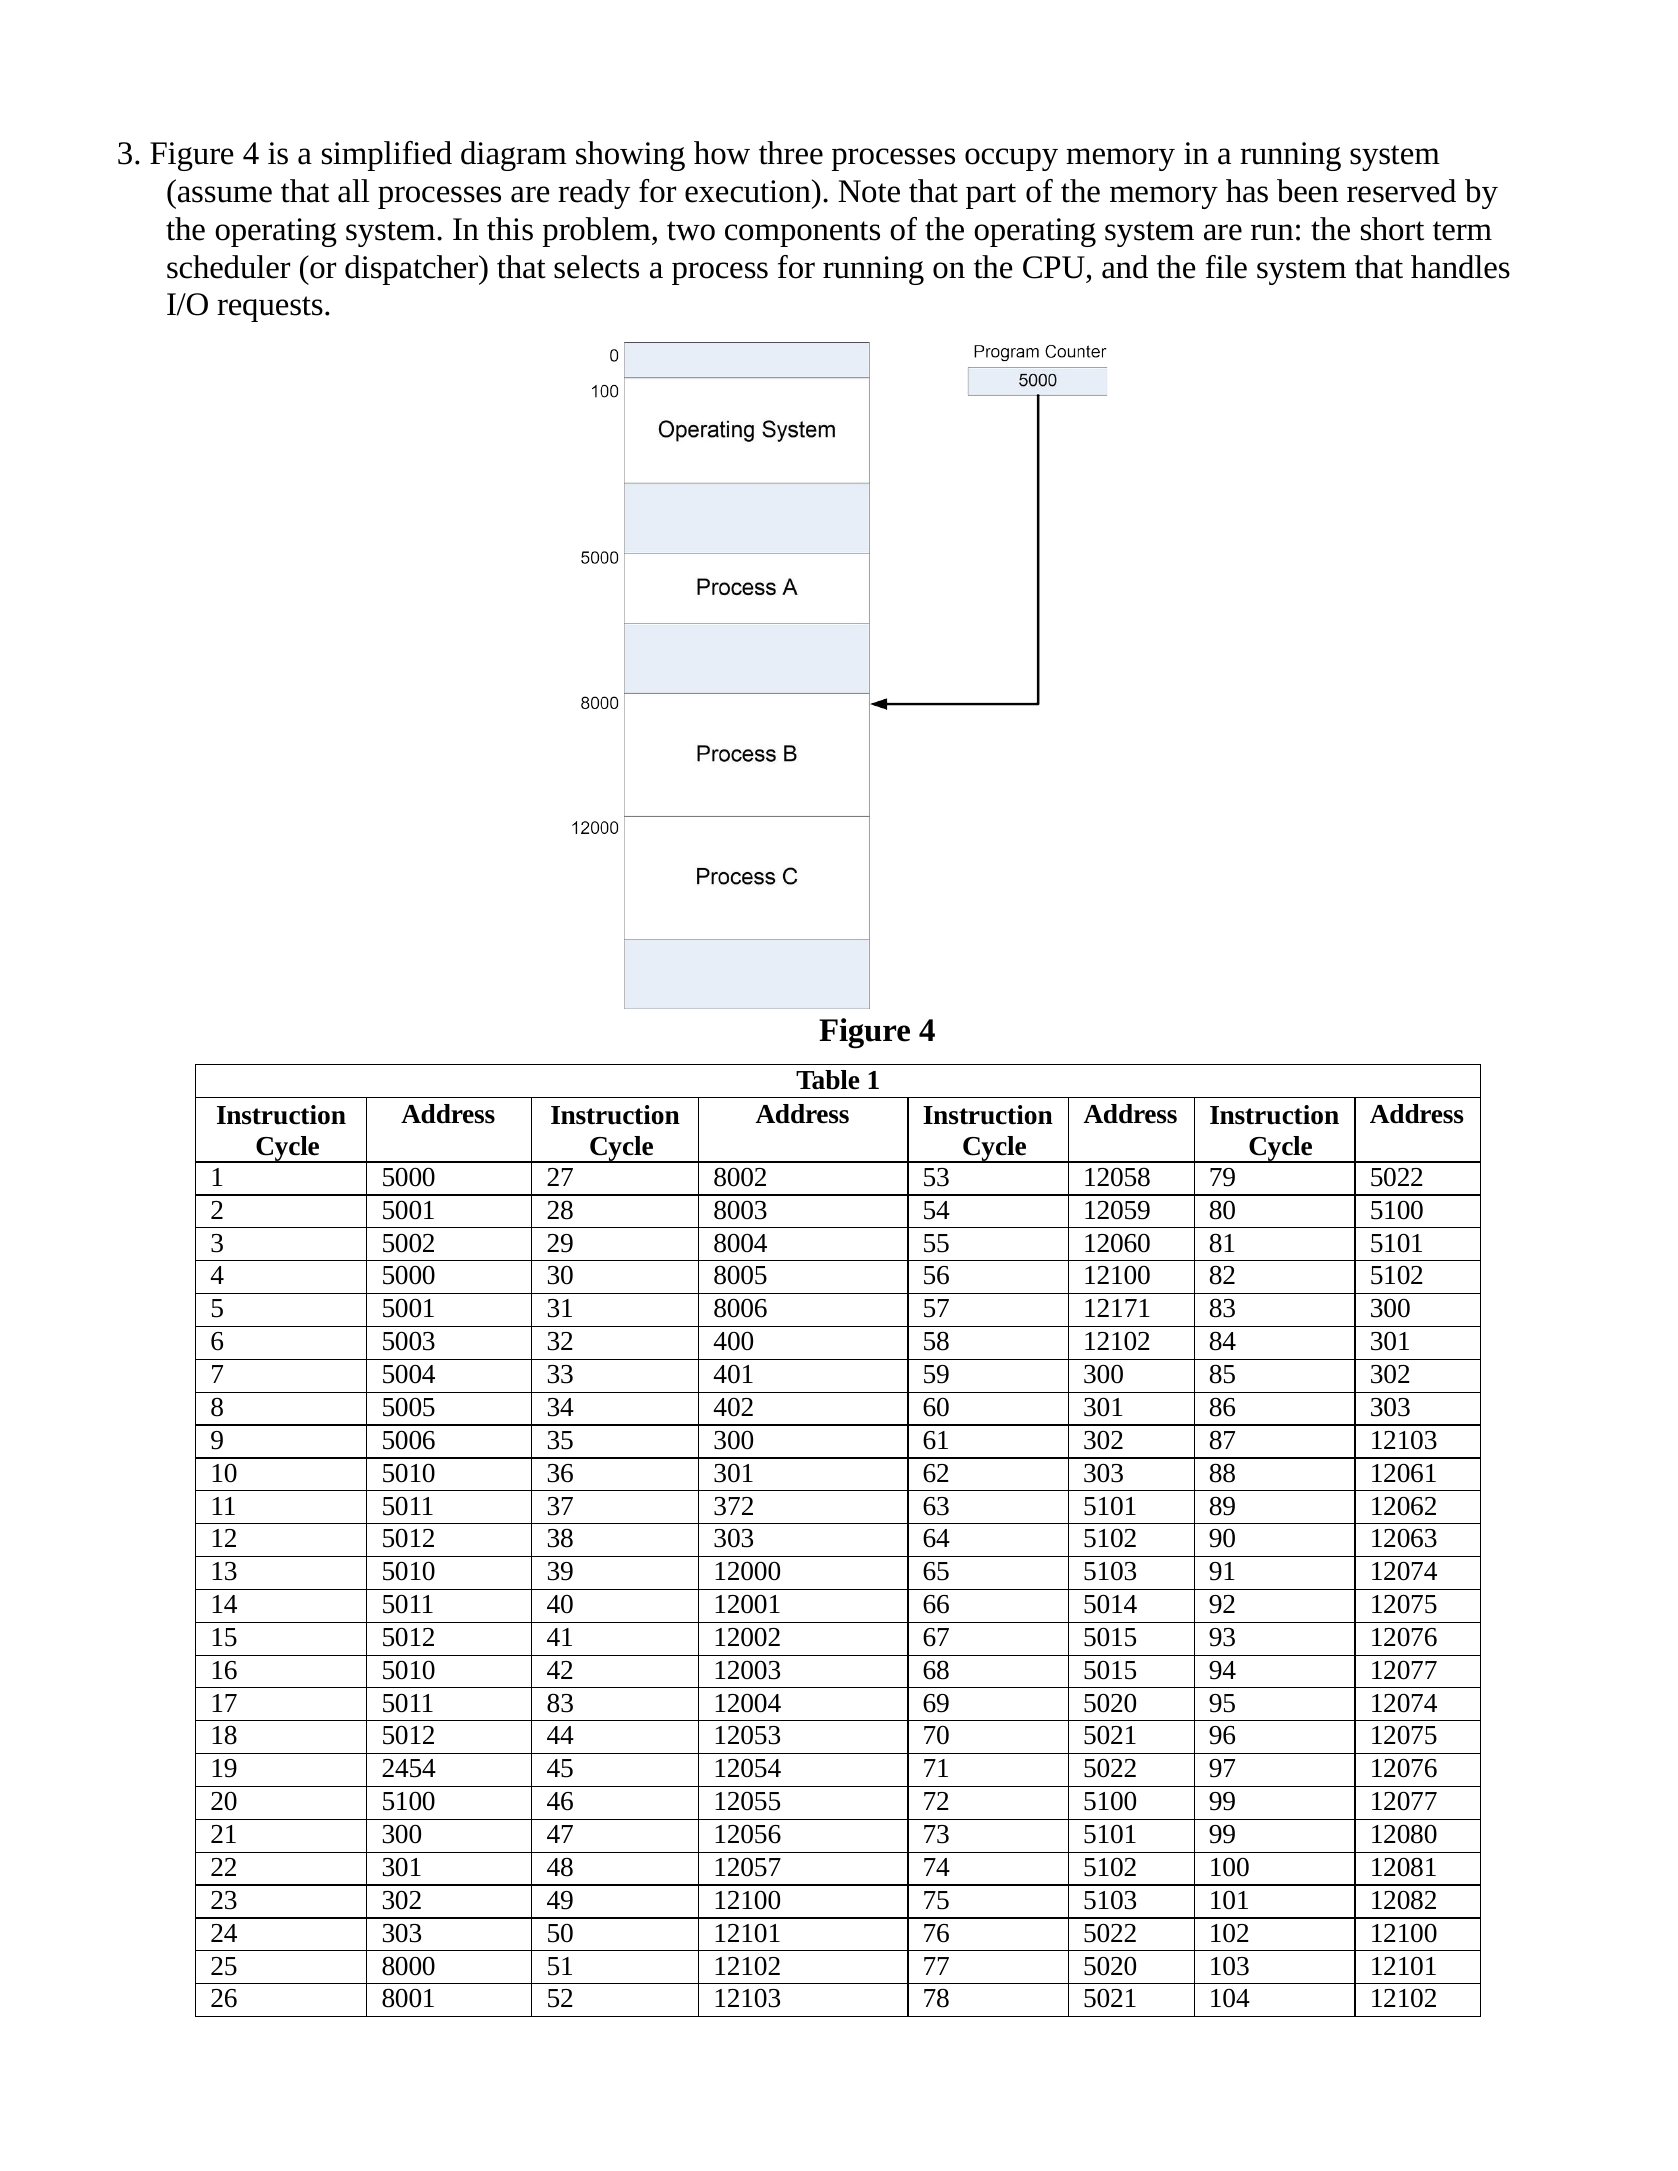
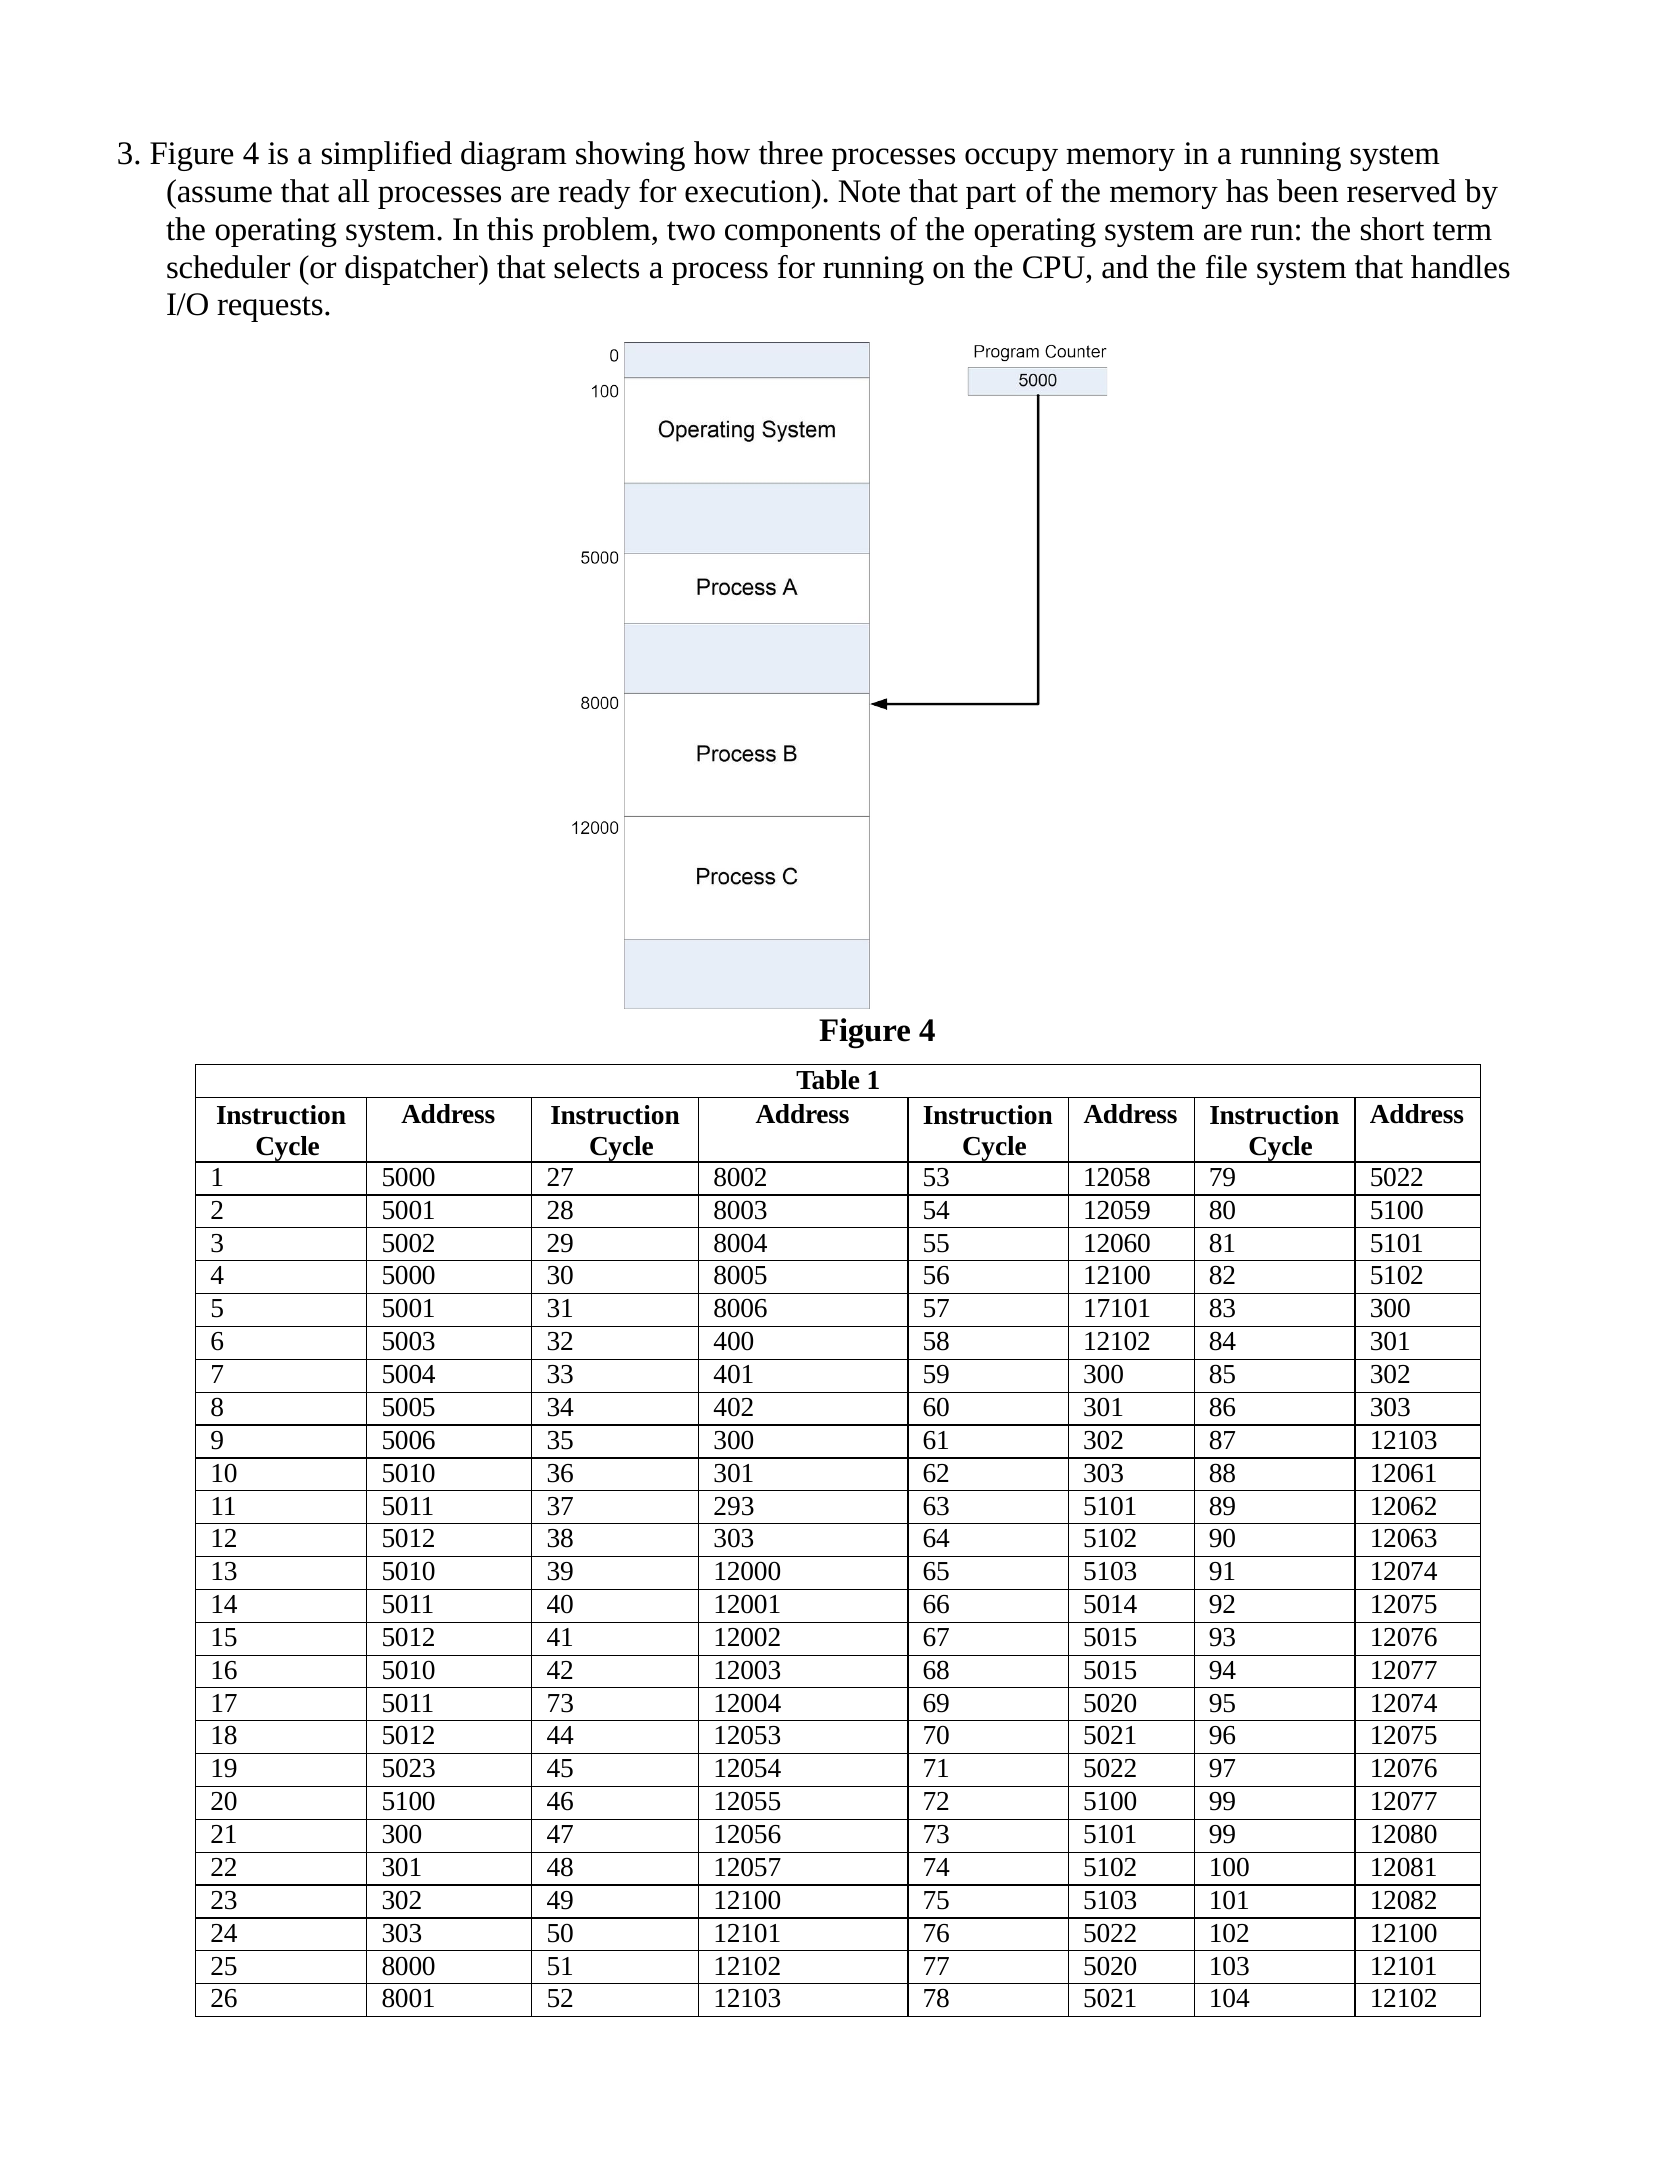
12171: 12171 -> 17101
372: 372 -> 293
5011 83: 83 -> 73
2454: 2454 -> 5023
